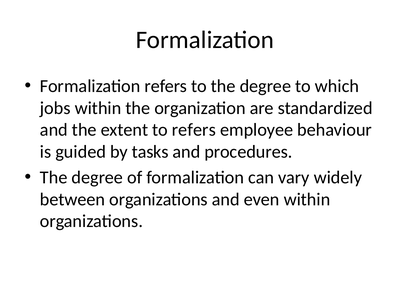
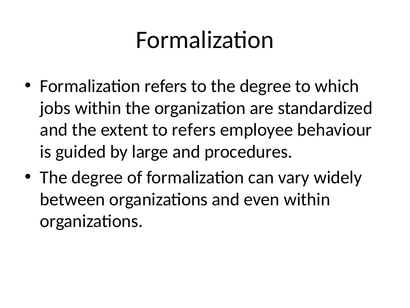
tasks: tasks -> large
